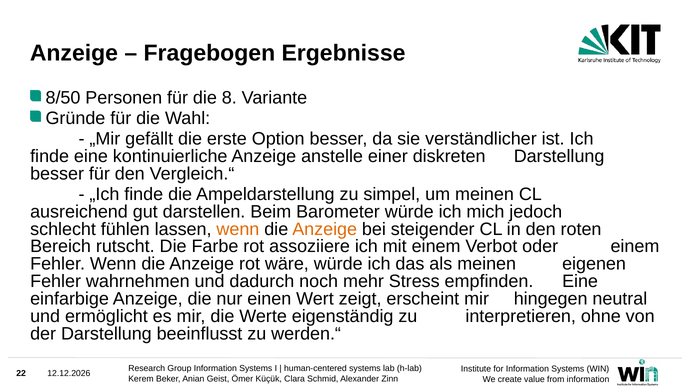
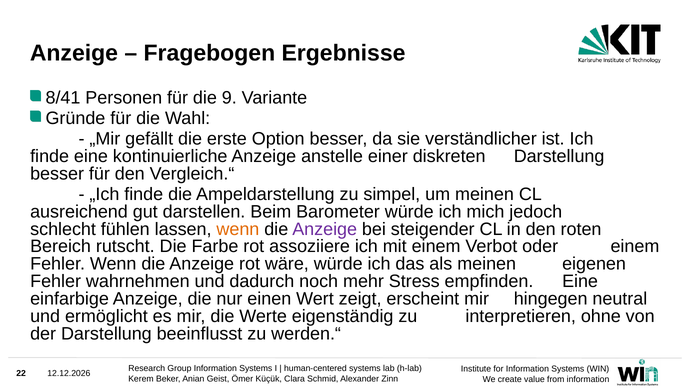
8/50: 8/50 -> 8/41
8: 8 -> 9
Anzeige at (325, 229) colour: orange -> purple
